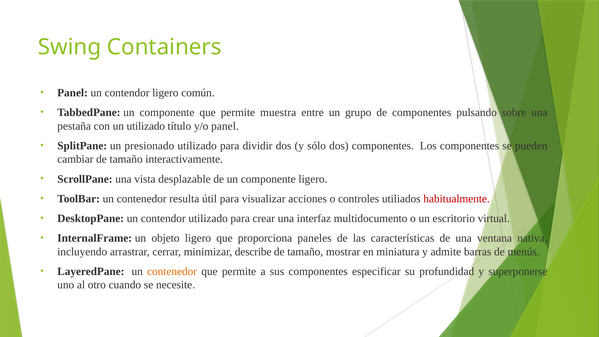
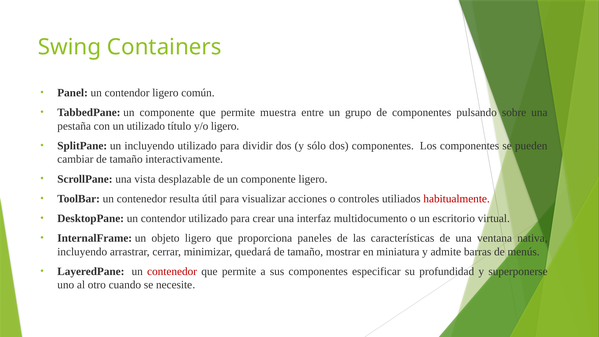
y/o panel: panel -> ligero
un presionado: presionado -> incluyendo
describe: describe -> quedará
contenedor at (172, 271) colour: orange -> red
